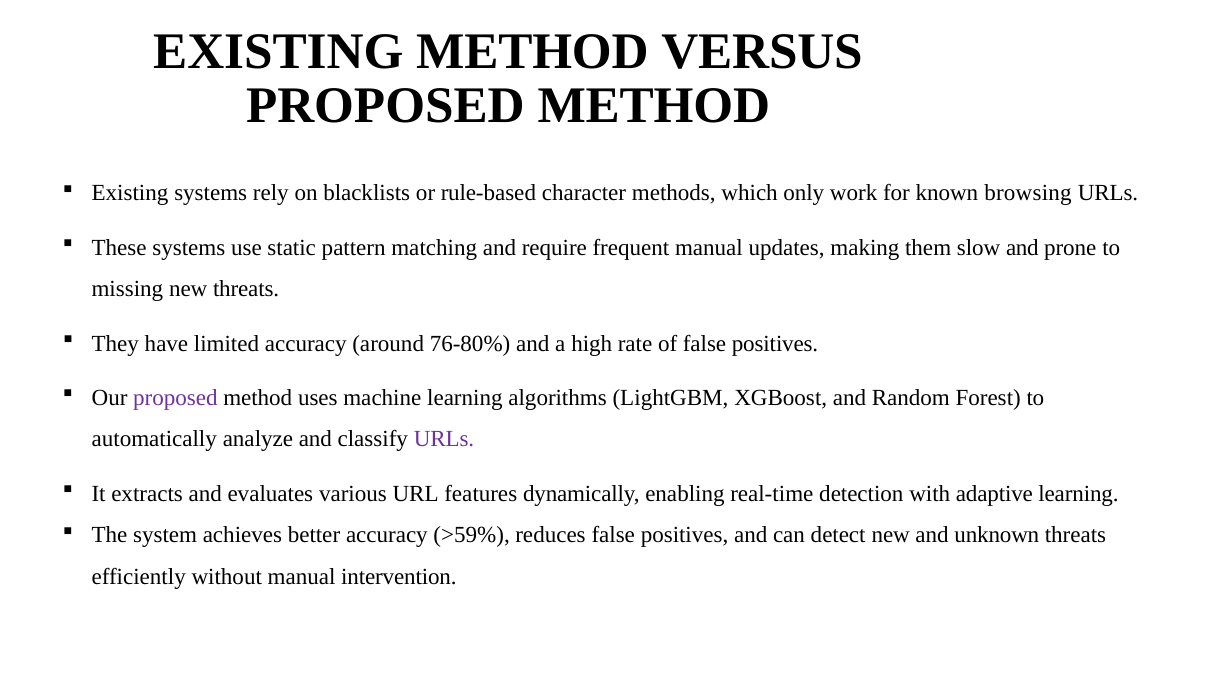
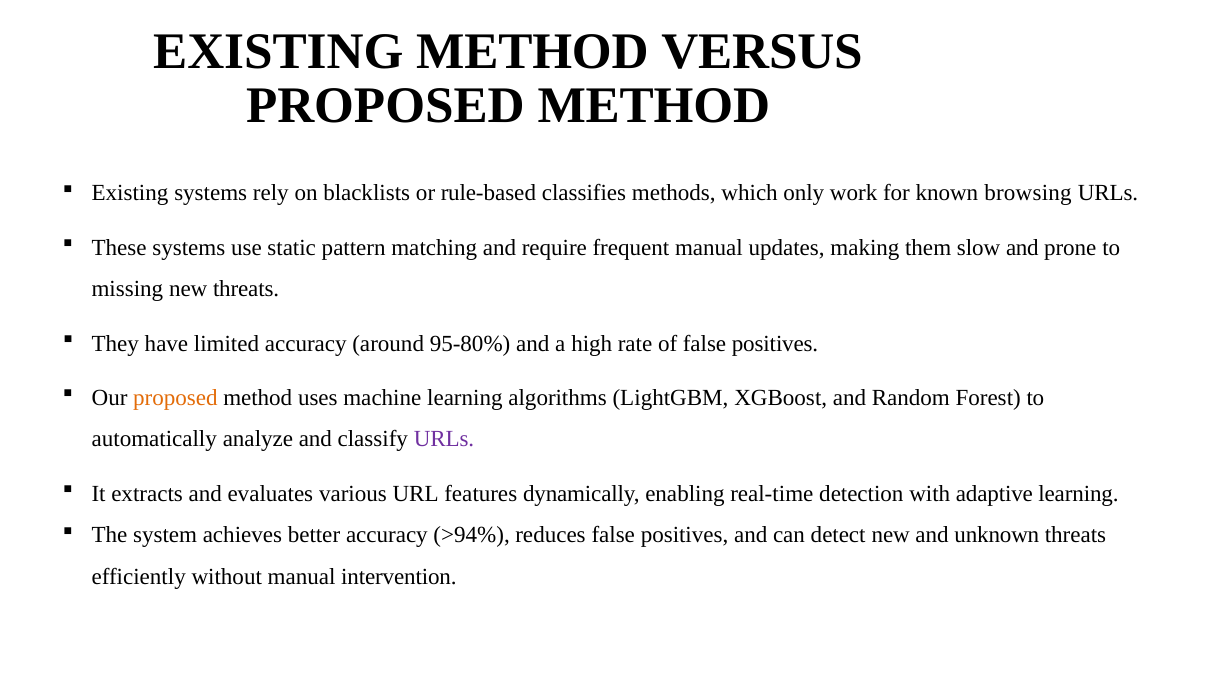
character: character -> classifies
76-80%: 76-80% -> 95-80%
proposed at (175, 398) colour: purple -> orange
>59%: >59% -> >94%
